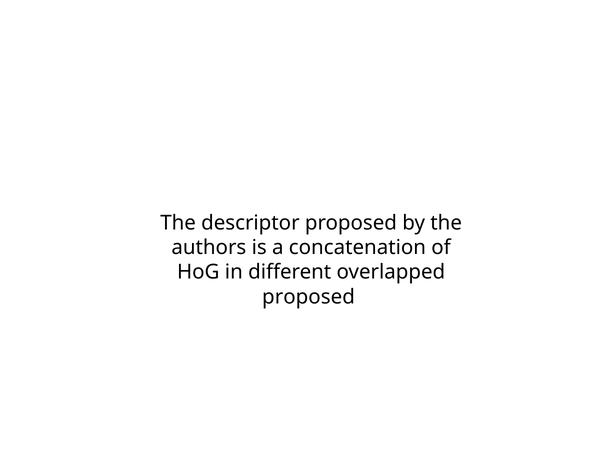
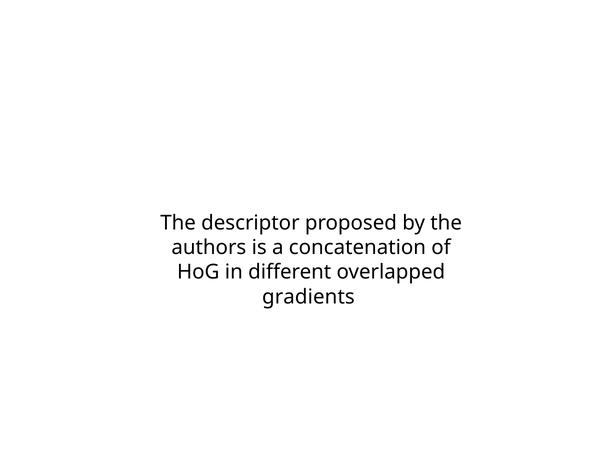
proposed at (308, 296): proposed -> gradients
